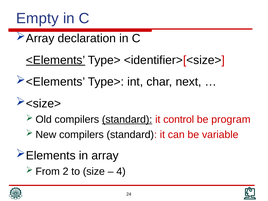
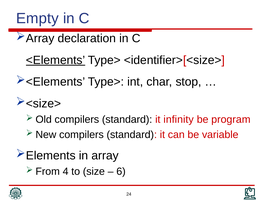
next: next -> stop
standard at (127, 119) underline: present -> none
control: control -> infinity
2: 2 -> 4
4: 4 -> 6
